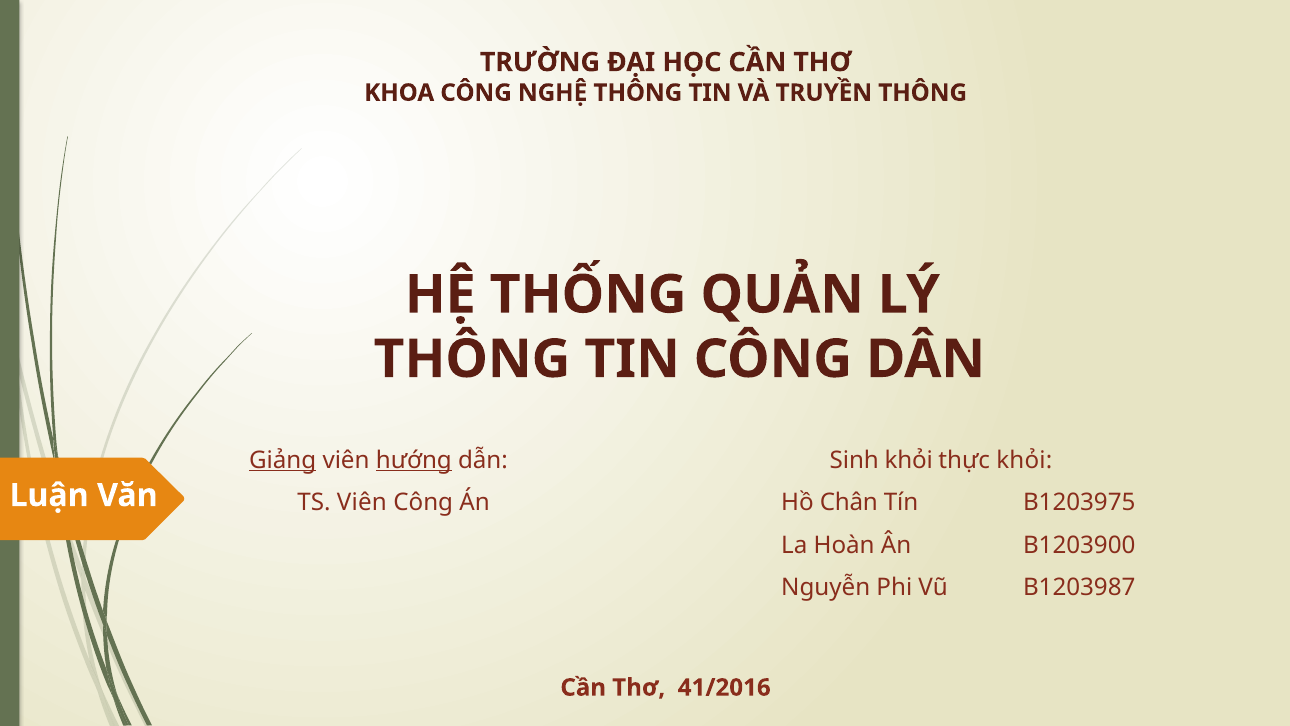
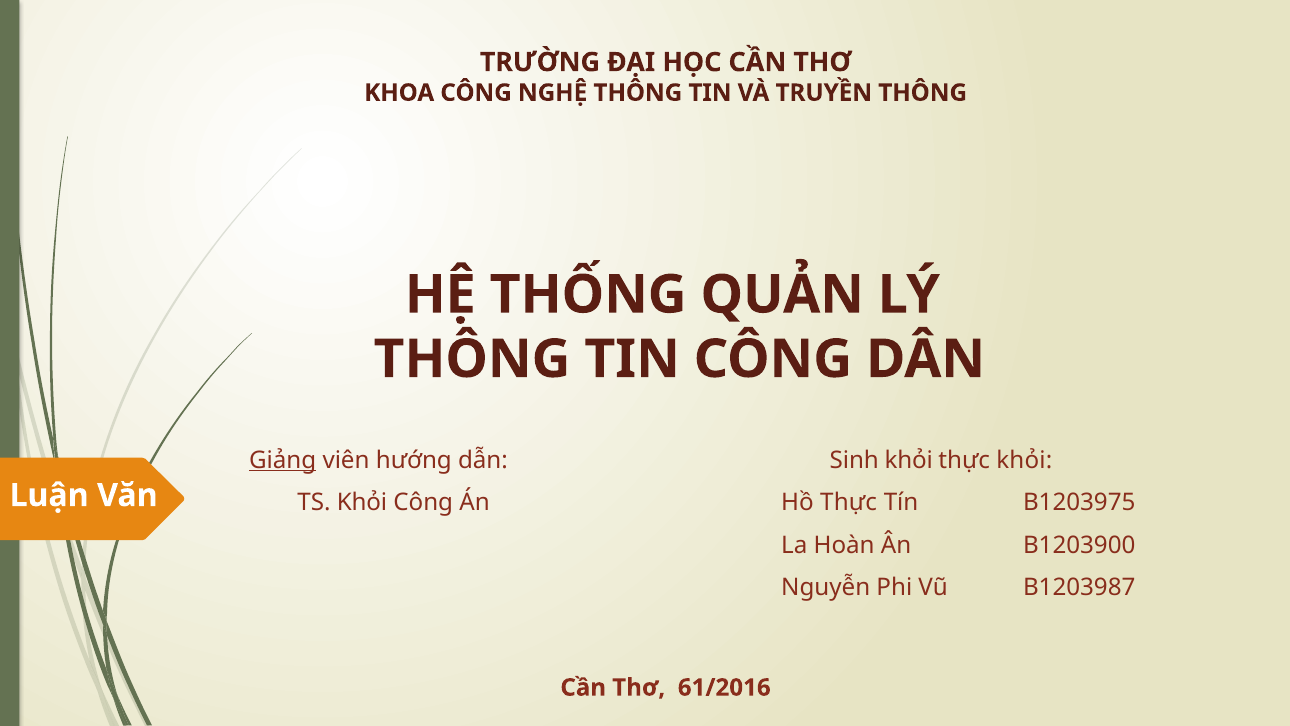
hướng underline: present -> none
TS Viên: Viên -> Khỏi
Hồ Chân: Chân -> Thực
41/2016: 41/2016 -> 61/2016
